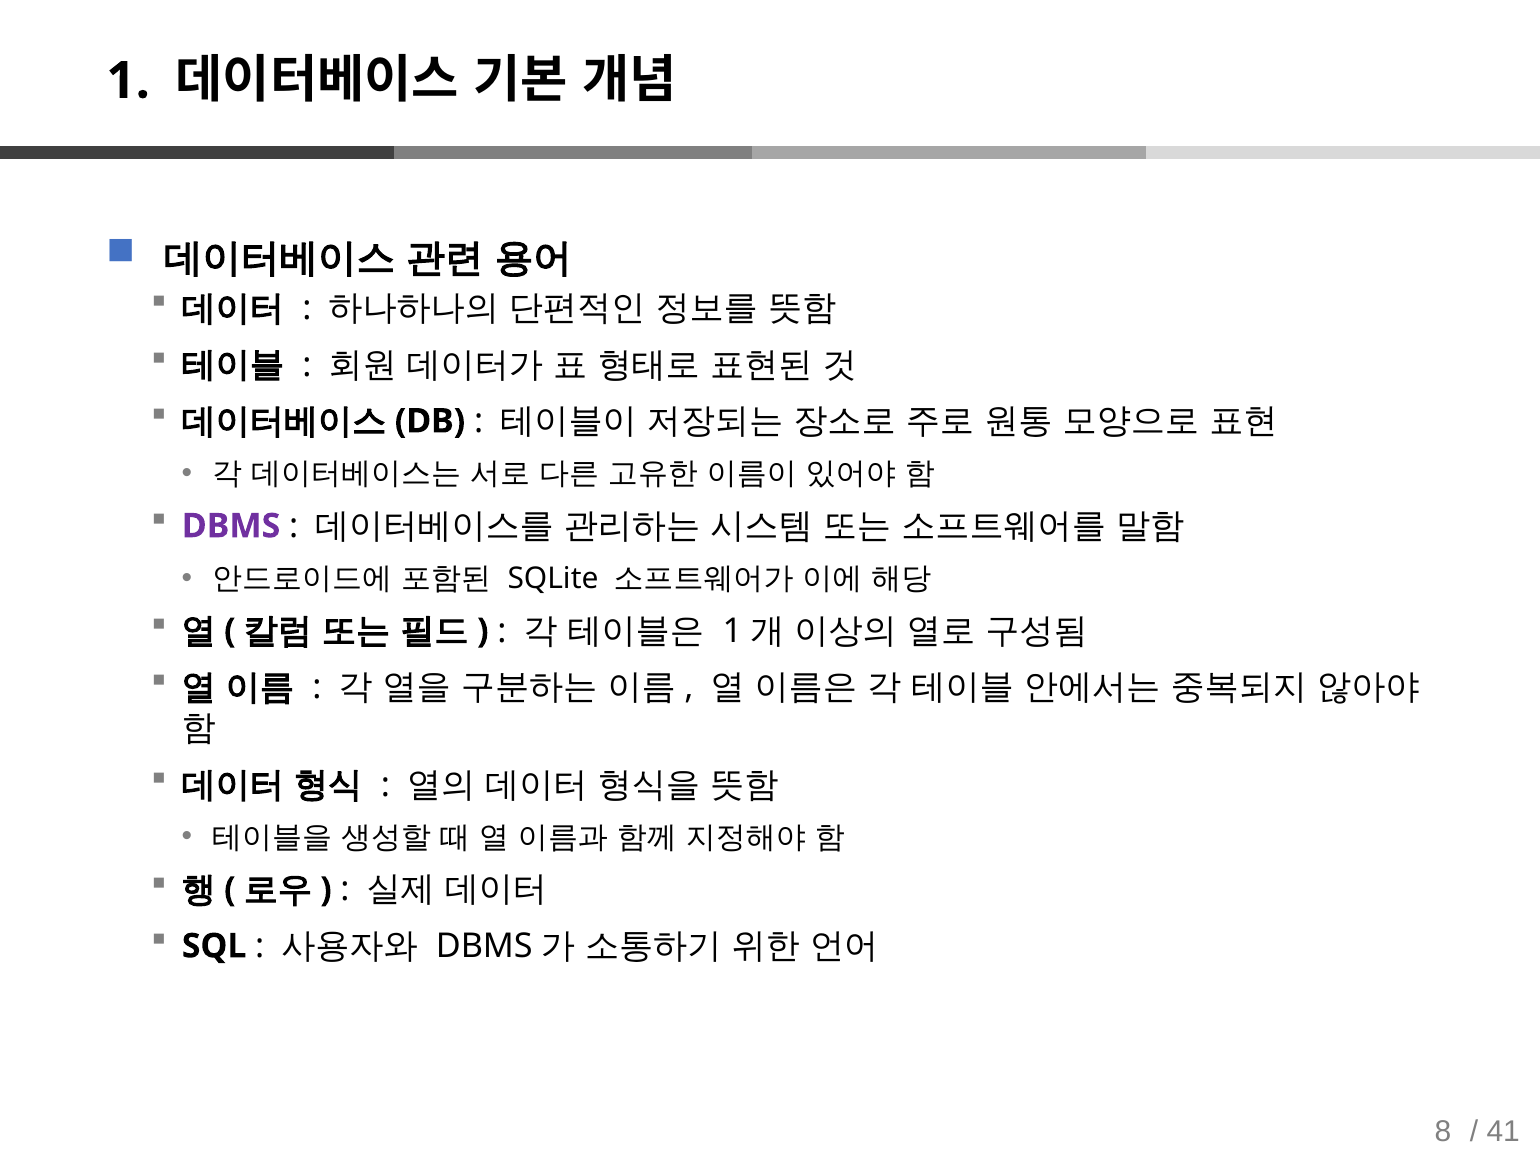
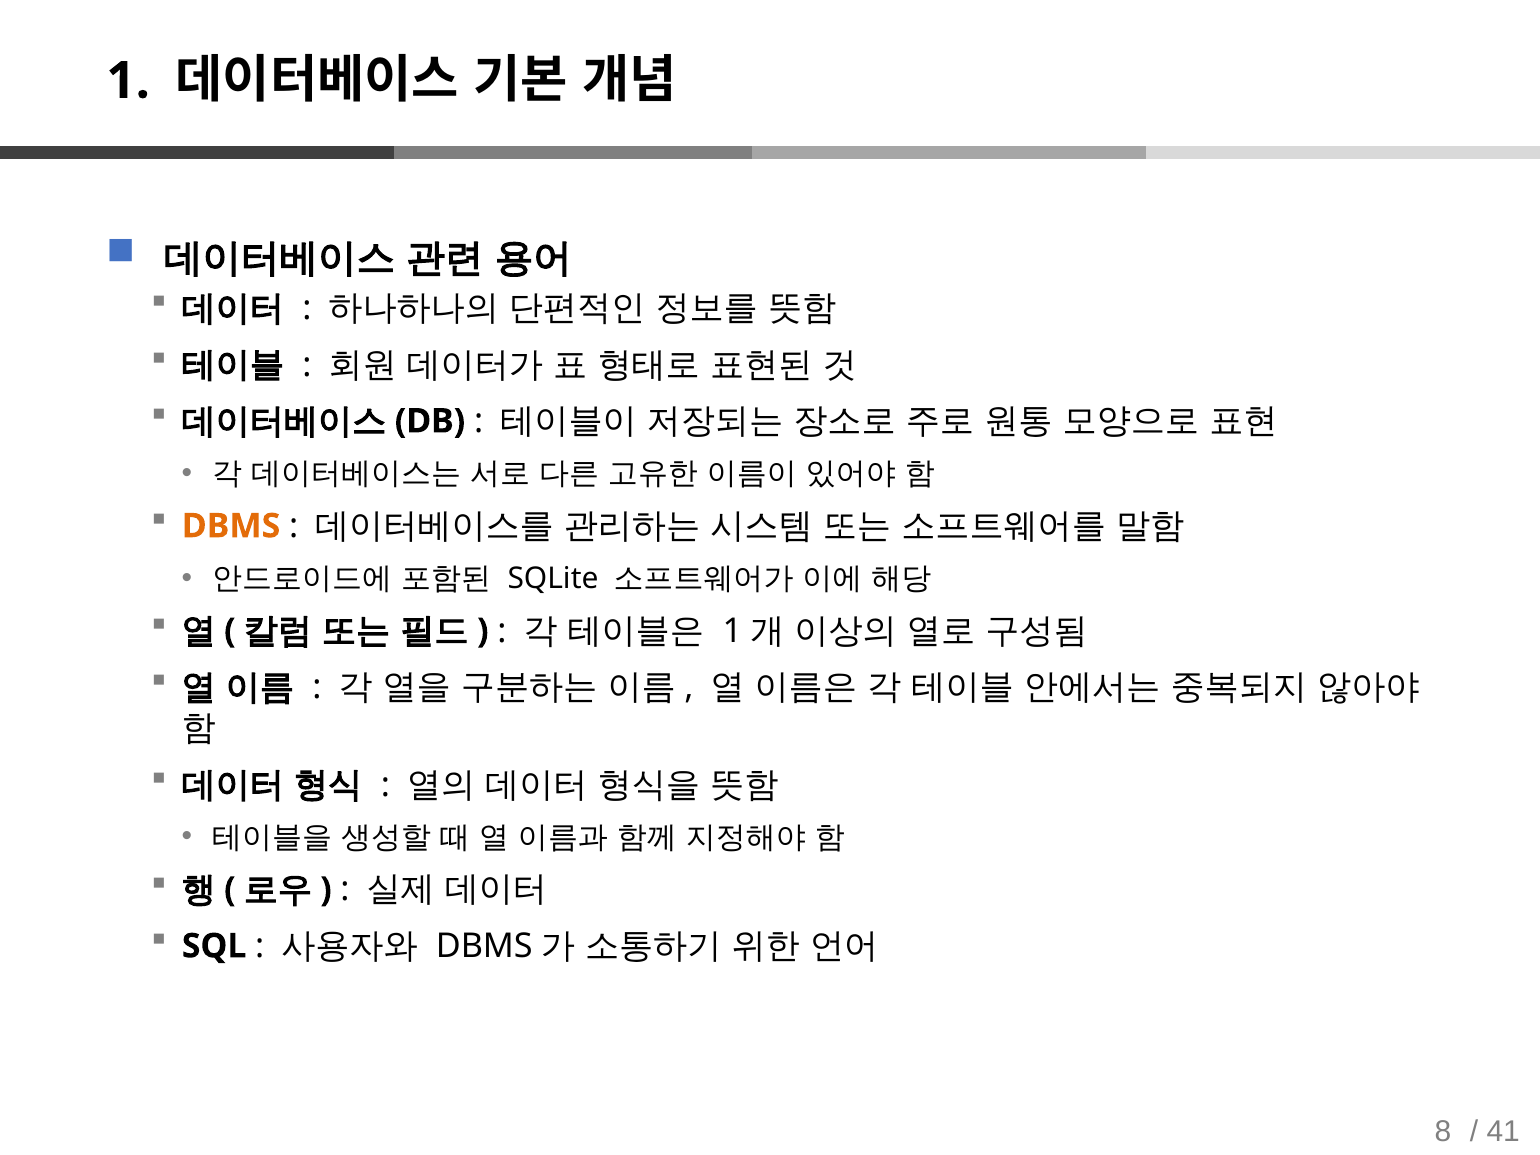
DBMS colour: purple -> orange
